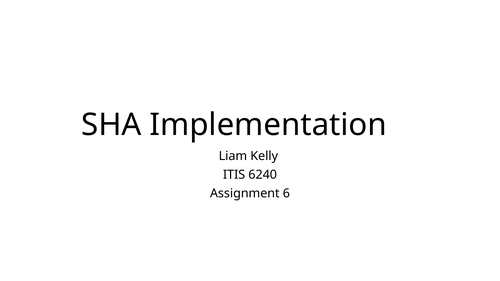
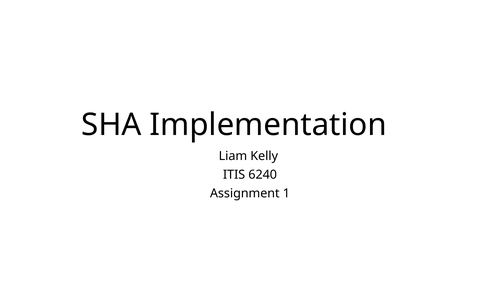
6: 6 -> 1
